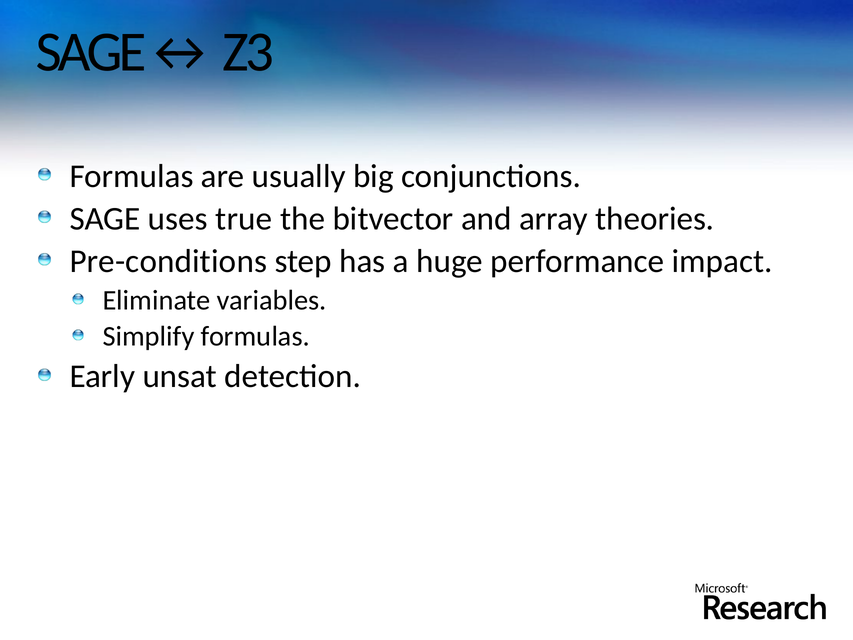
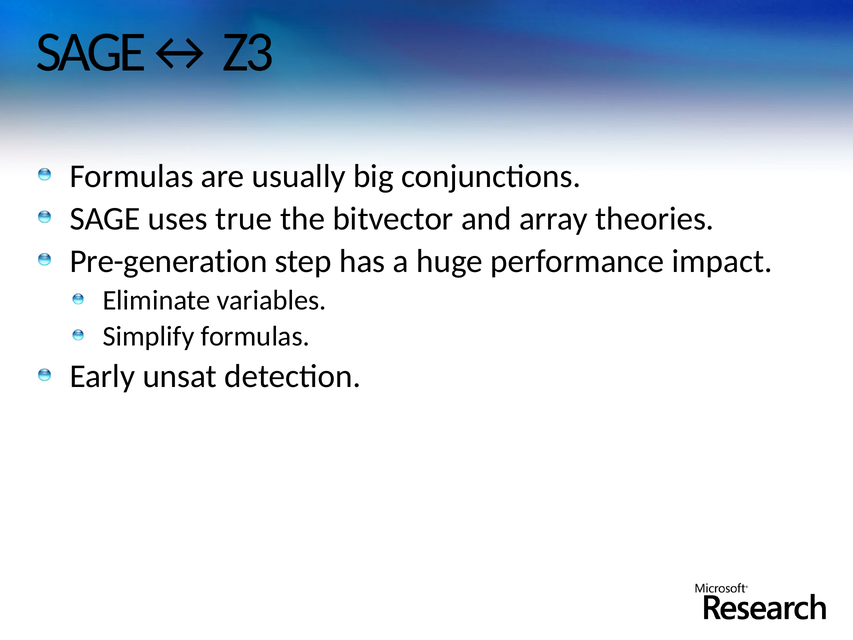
Pre-conditions: Pre-conditions -> Pre-generation
